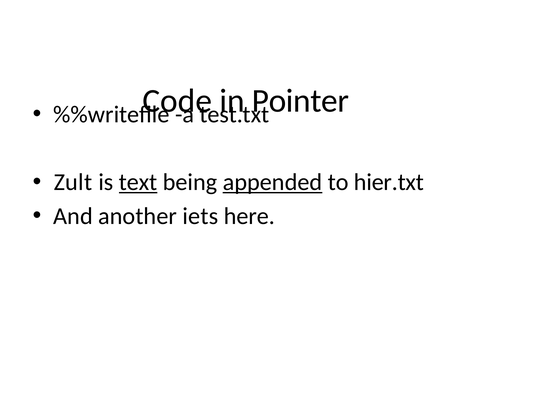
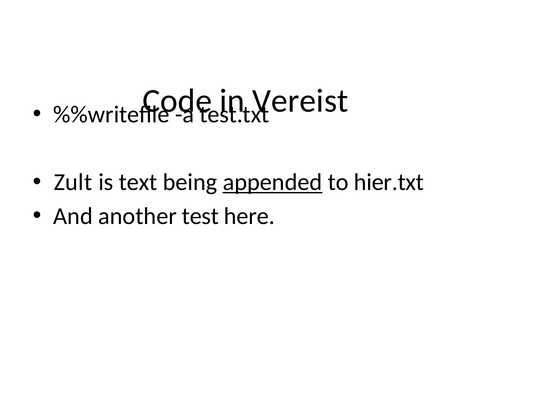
Pointer: Pointer -> Vereist
text underline: present -> none
iets: iets -> test
